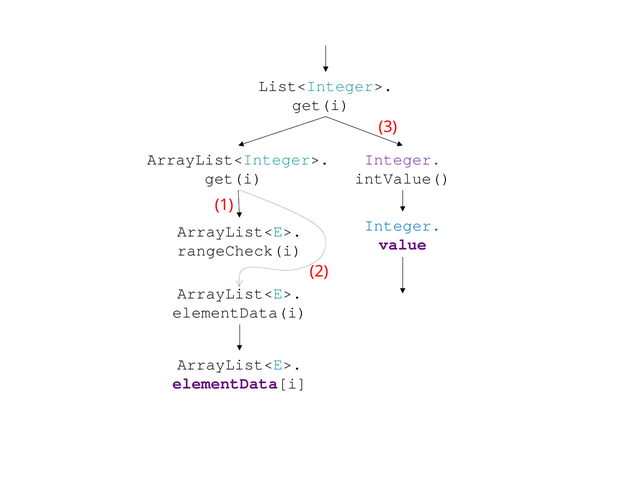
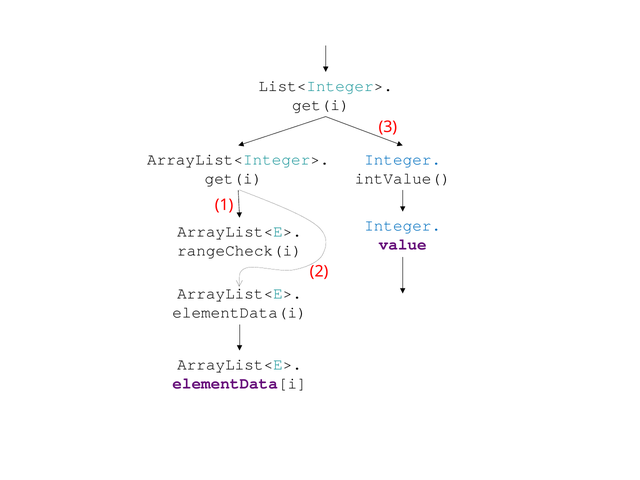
Integer at (403, 159) colour: purple -> blue
